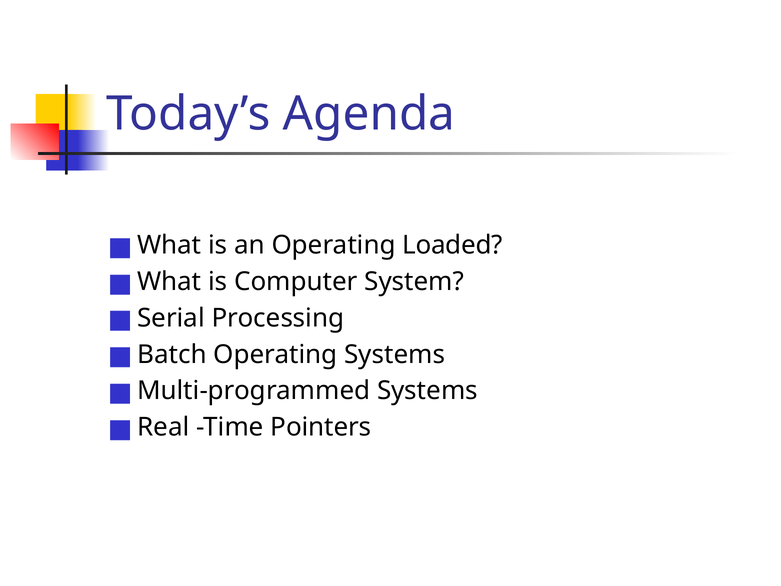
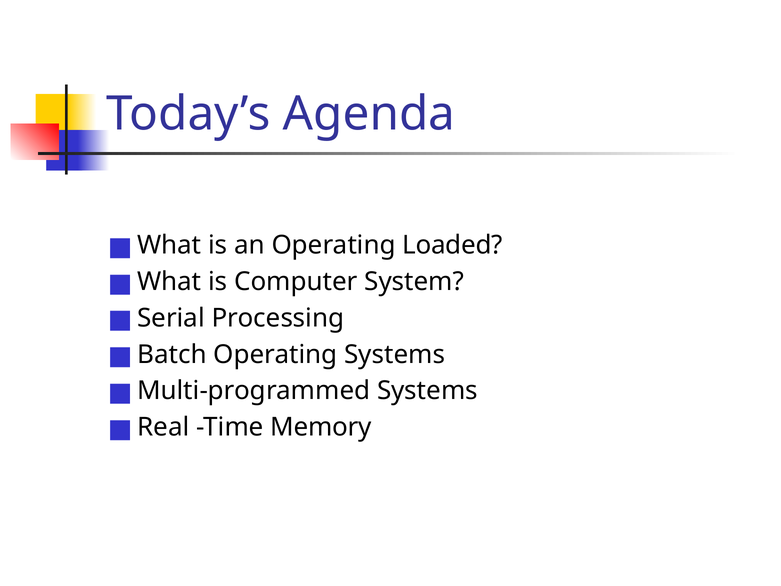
Pointers: Pointers -> Memory
